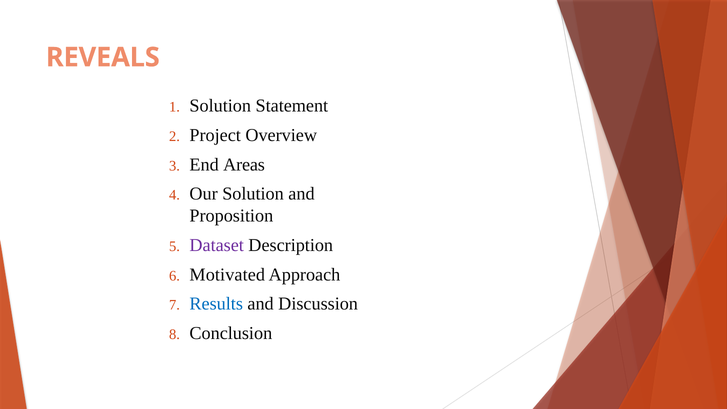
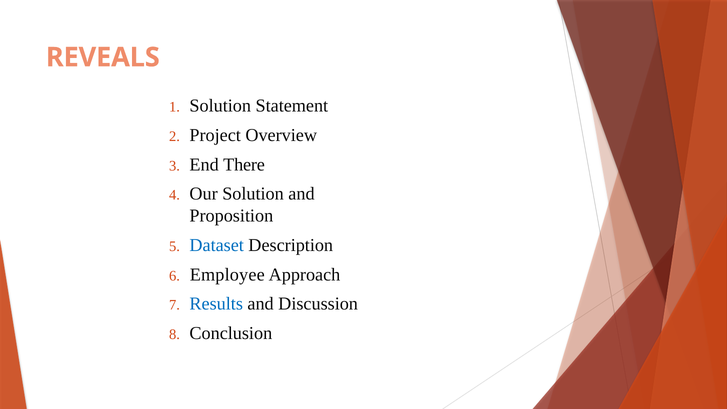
Areas: Areas -> There
Dataset colour: purple -> blue
Motivated: Motivated -> Employee
